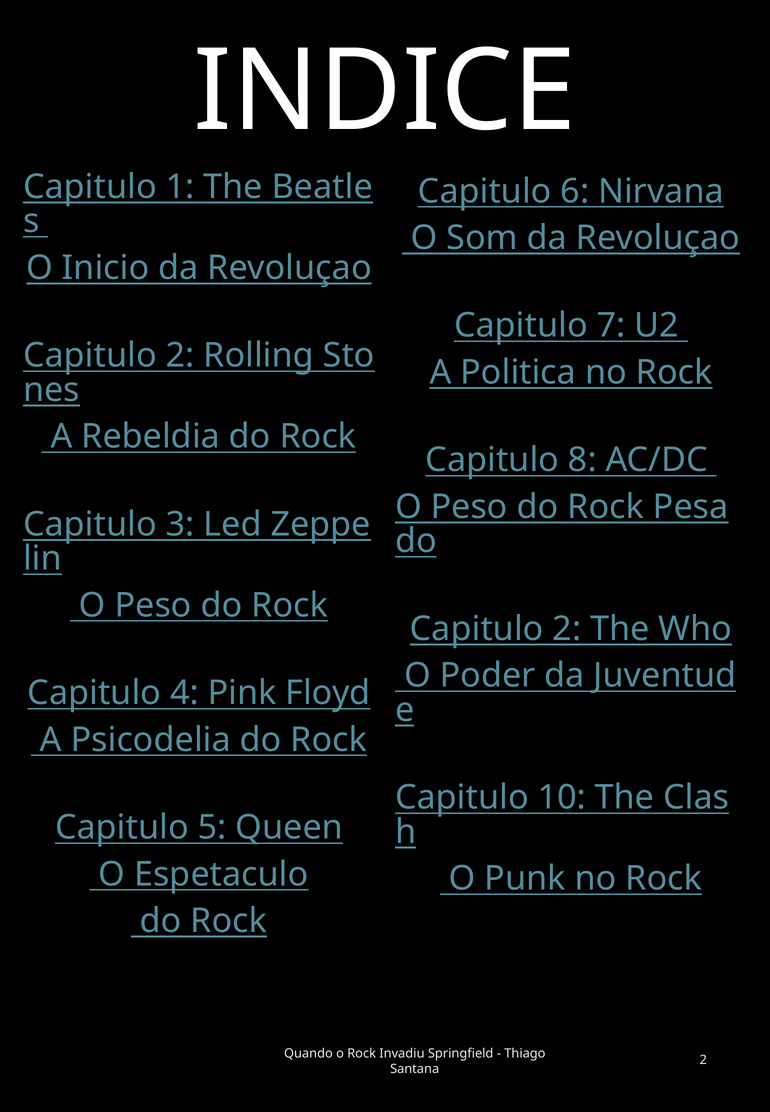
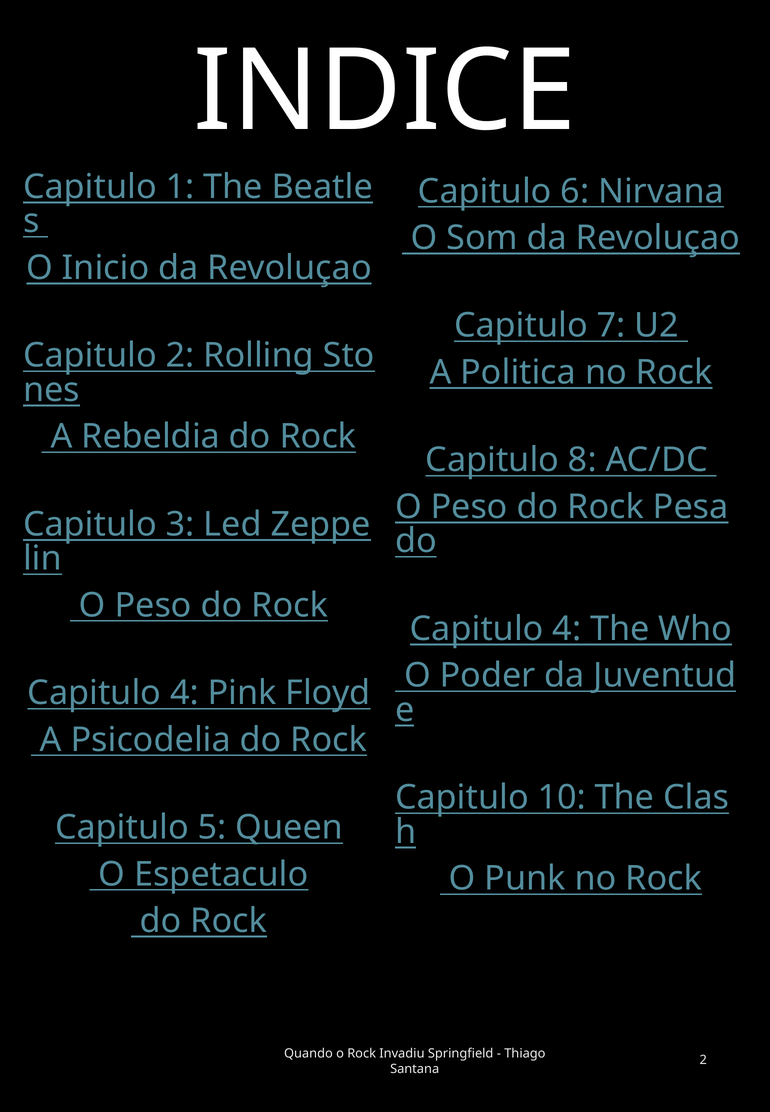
2 at (567, 629): 2 -> 4
